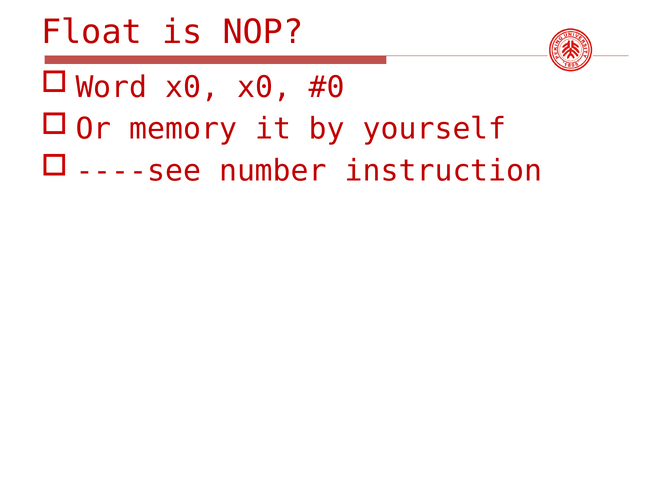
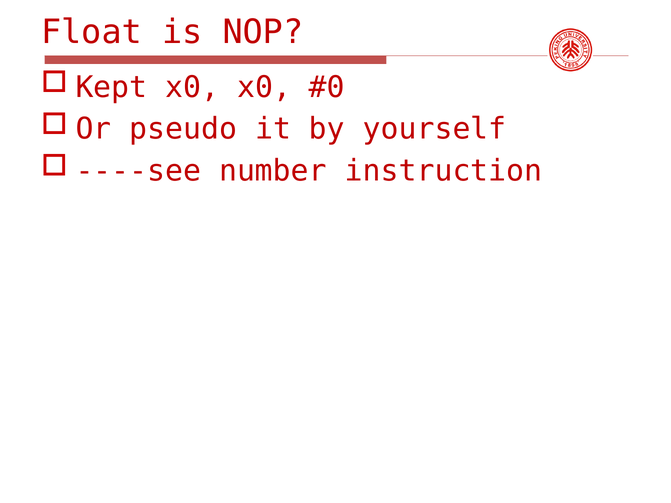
Word: Word -> Kept
memory: memory -> pseudo
